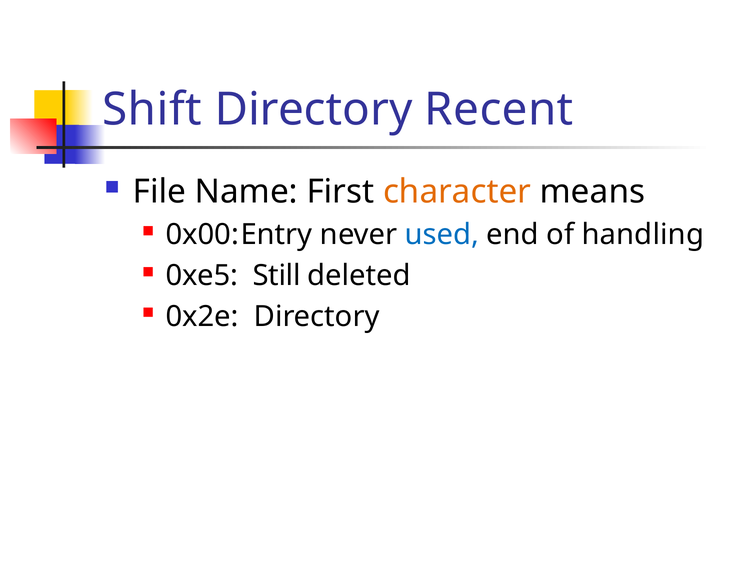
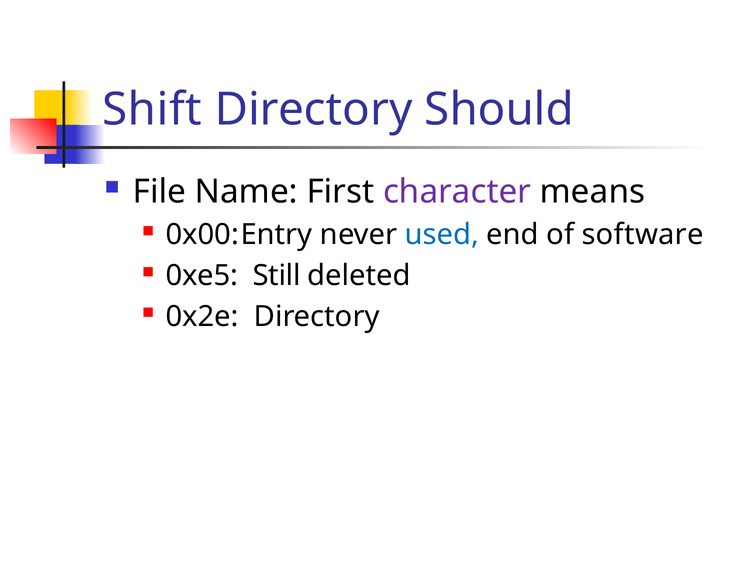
Recent: Recent -> Should
character colour: orange -> purple
handling: handling -> software
